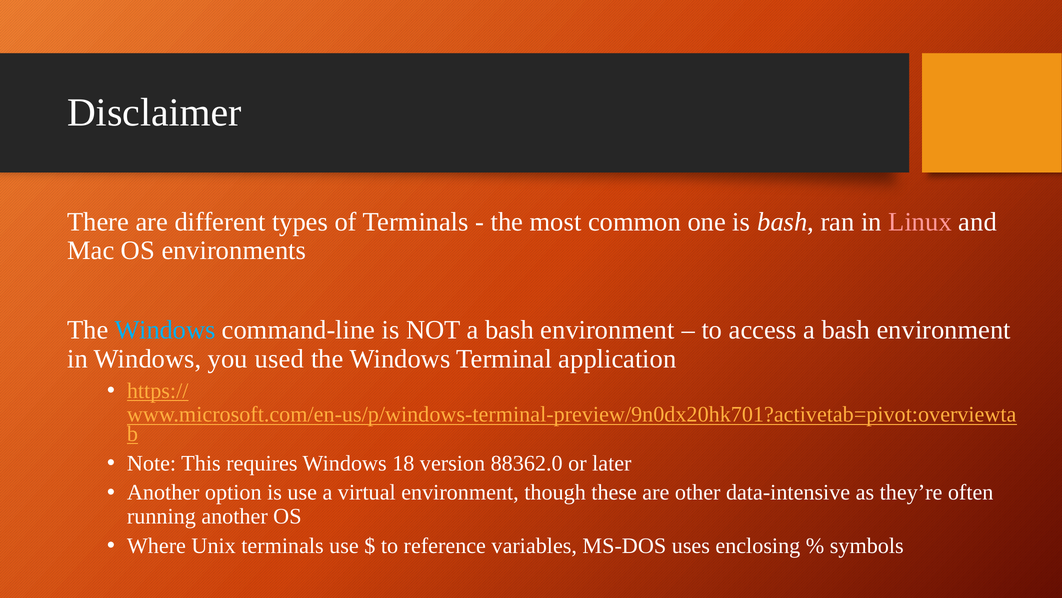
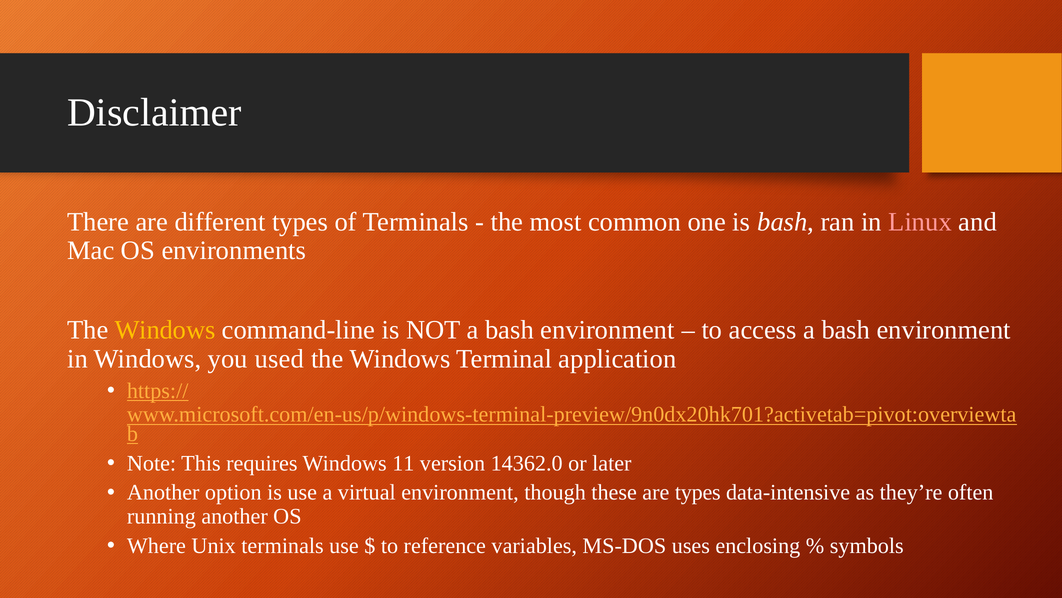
Windows at (165, 330) colour: light blue -> yellow
18: 18 -> 11
88362.0: 88362.0 -> 14362.0
are other: other -> types
